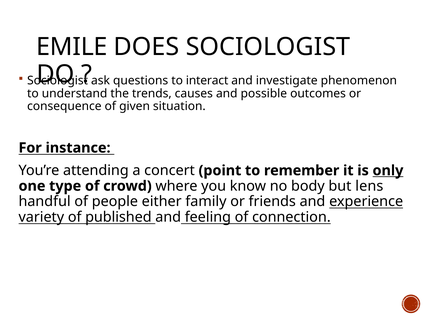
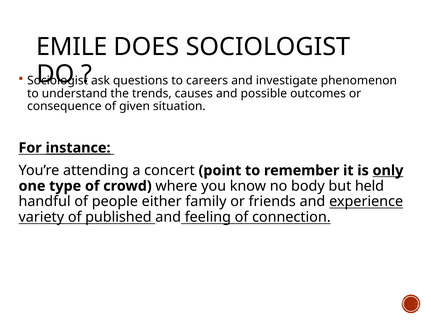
interact: interact -> careers
instance underline: none -> present
lens: lens -> held
